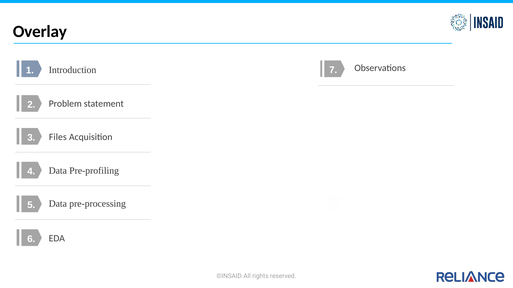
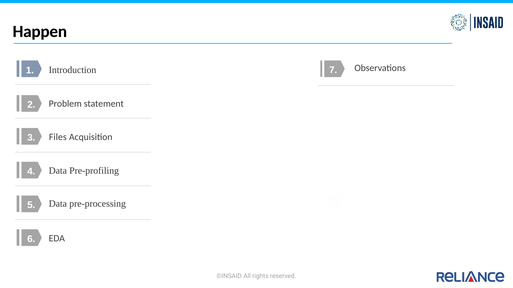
Overlay: Overlay -> Happen
